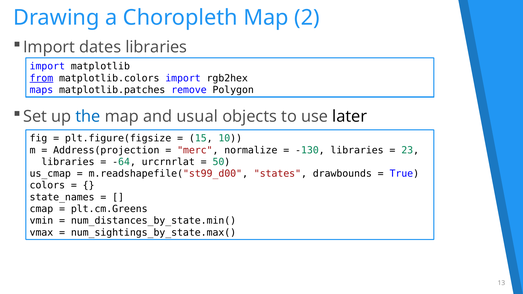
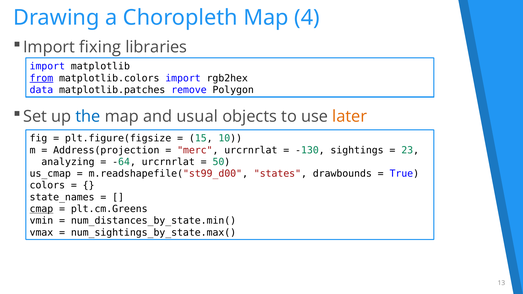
2: 2 -> 4
dates: dates -> fixing
maps: maps -> data
later colour: black -> orange
merc normalize: normalize -> urcrnrlat
-130 libraries: libraries -> sightings
libraries at (68, 162): libraries -> analyzing
cmap underline: none -> present
